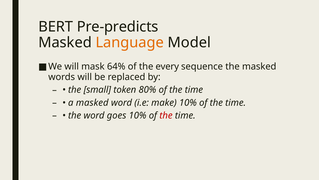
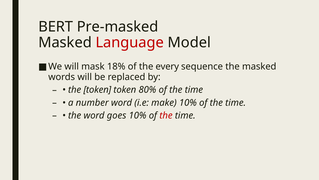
Pre-predicts: Pre-predicts -> Pre-masked
Language colour: orange -> red
64%: 64% -> 18%
the small: small -> token
a masked: masked -> number
